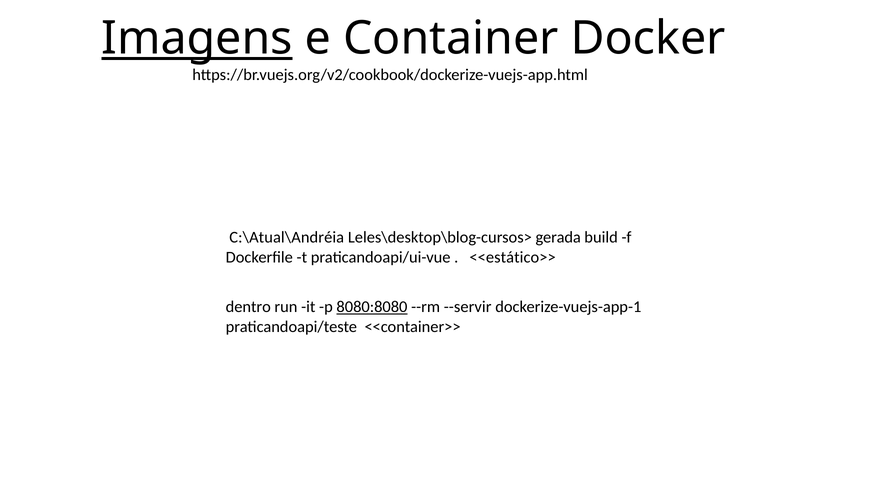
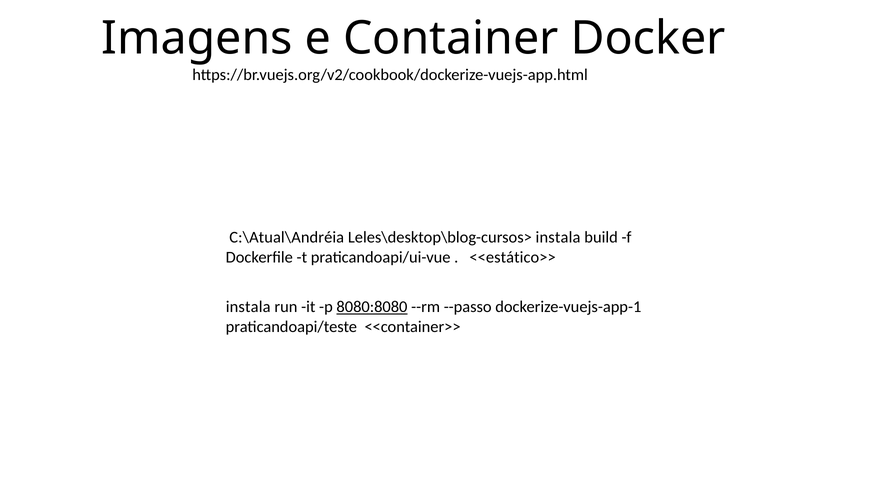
Imagens underline: present -> none
Leles\desktop\blog-cursos> gerada: gerada -> instala
dentro at (248, 307): dentro -> instala
--servir: --servir -> --passo
